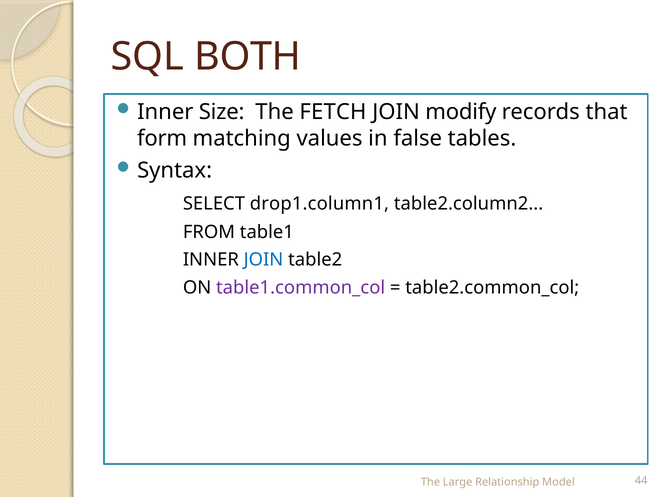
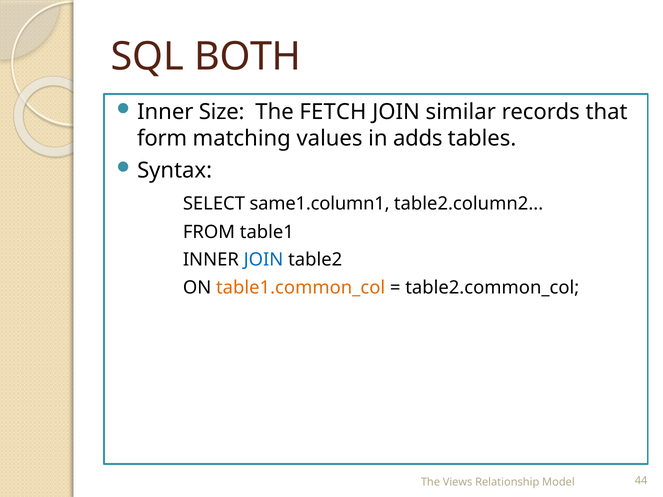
modify: modify -> similar
false: false -> adds
drop1.column1: drop1.column1 -> same1.column1
table1.common_col colour: purple -> orange
Large: Large -> Views
